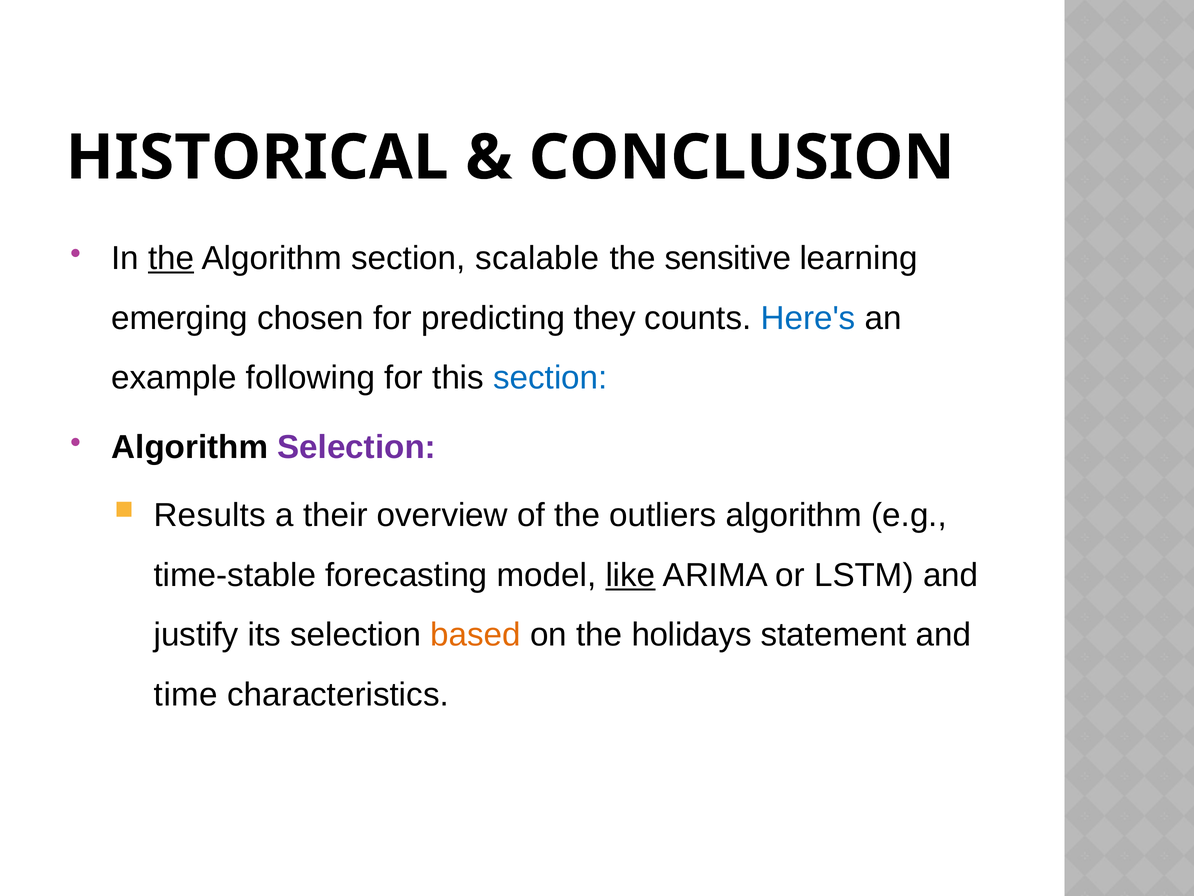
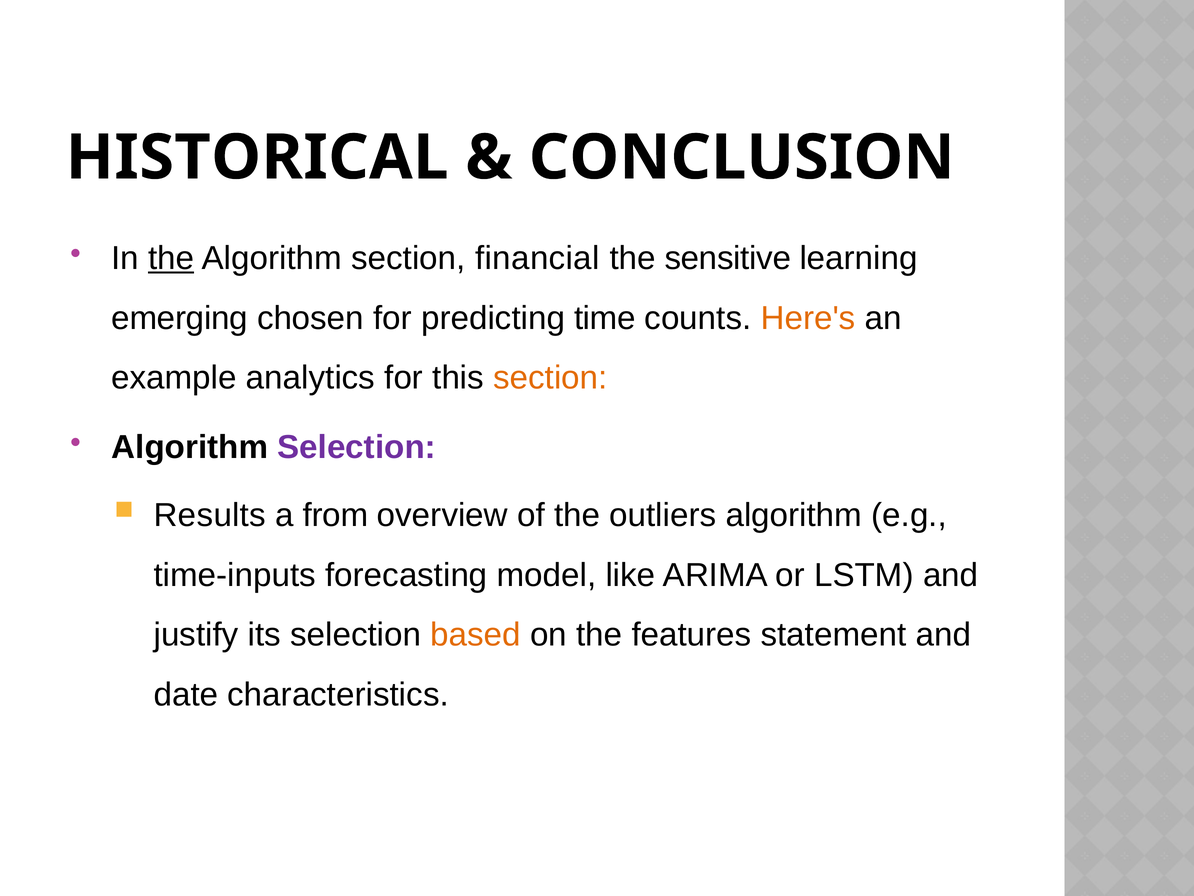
scalable: scalable -> financial
they: they -> time
Here's colour: blue -> orange
following: following -> analytics
section at (550, 378) colour: blue -> orange
their: their -> from
time-stable: time-stable -> time-inputs
like underline: present -> none
holidays: holidays -> features
time: time -> date
